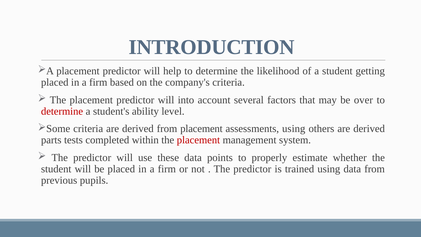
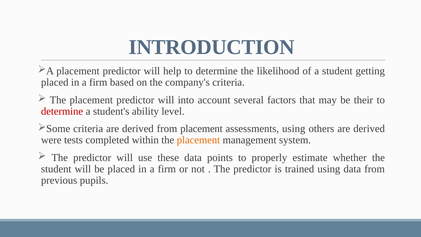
over: over -> their
parts: parts -> were
placement at (198, 140) colour: red -> orange
